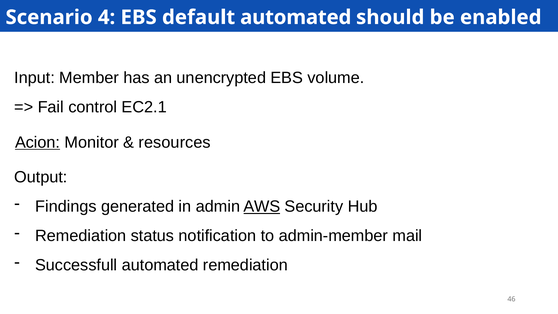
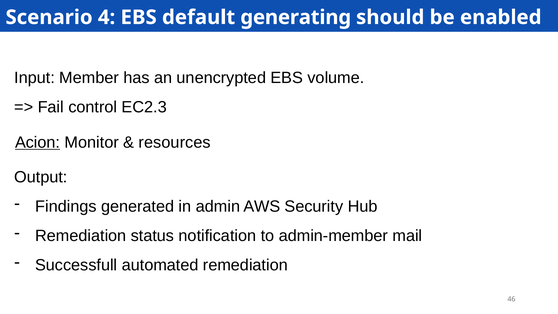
default automated: automated -> generating
EC2.1: EC2.1 -> EC2.3
AWS underline: present -> none
